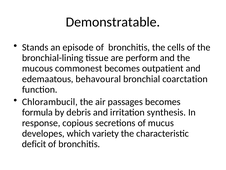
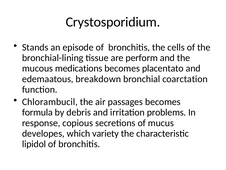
Demonstratable: Demonstratable -> Crystosporidium
commonest: commonest -> medications
outpatient: outpatient -> placentato
behavoural: behavoural -> breakdown
synthesis: synthesis -> problems
deficit: deficit -> lipidol
